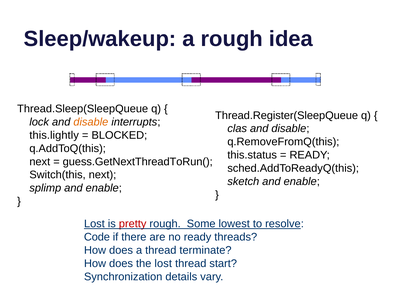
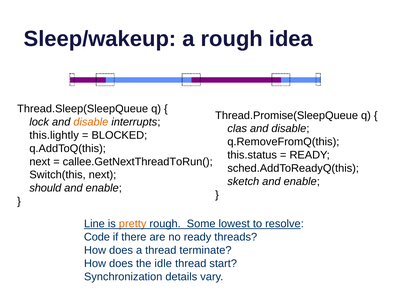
Thread.Register(SleepQueue: Thread.Register(SleepQueue -> Thread.Promise(SleepQueue
guess.GetNextThreadToRun(: guess.GetNextThreadToRun( -> callee.GetNextThreadToRun(
splimp: splimp -> should
Lost at (94, 224): Lost -> Line
pretty colour: red -> orange
the lost: lost -> idle
